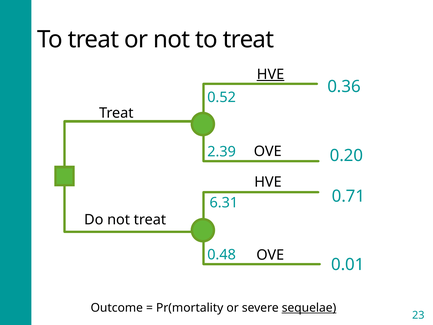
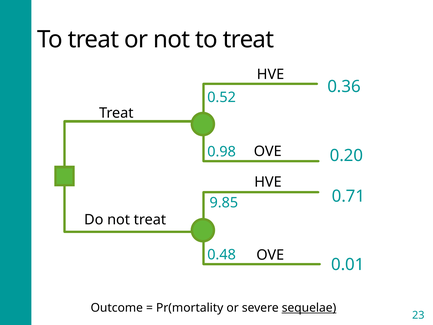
HVE at (271, 74) underline: present -> none
2.39: 2.39 -> 0.98
6.31: 6.31 -> 9.85
